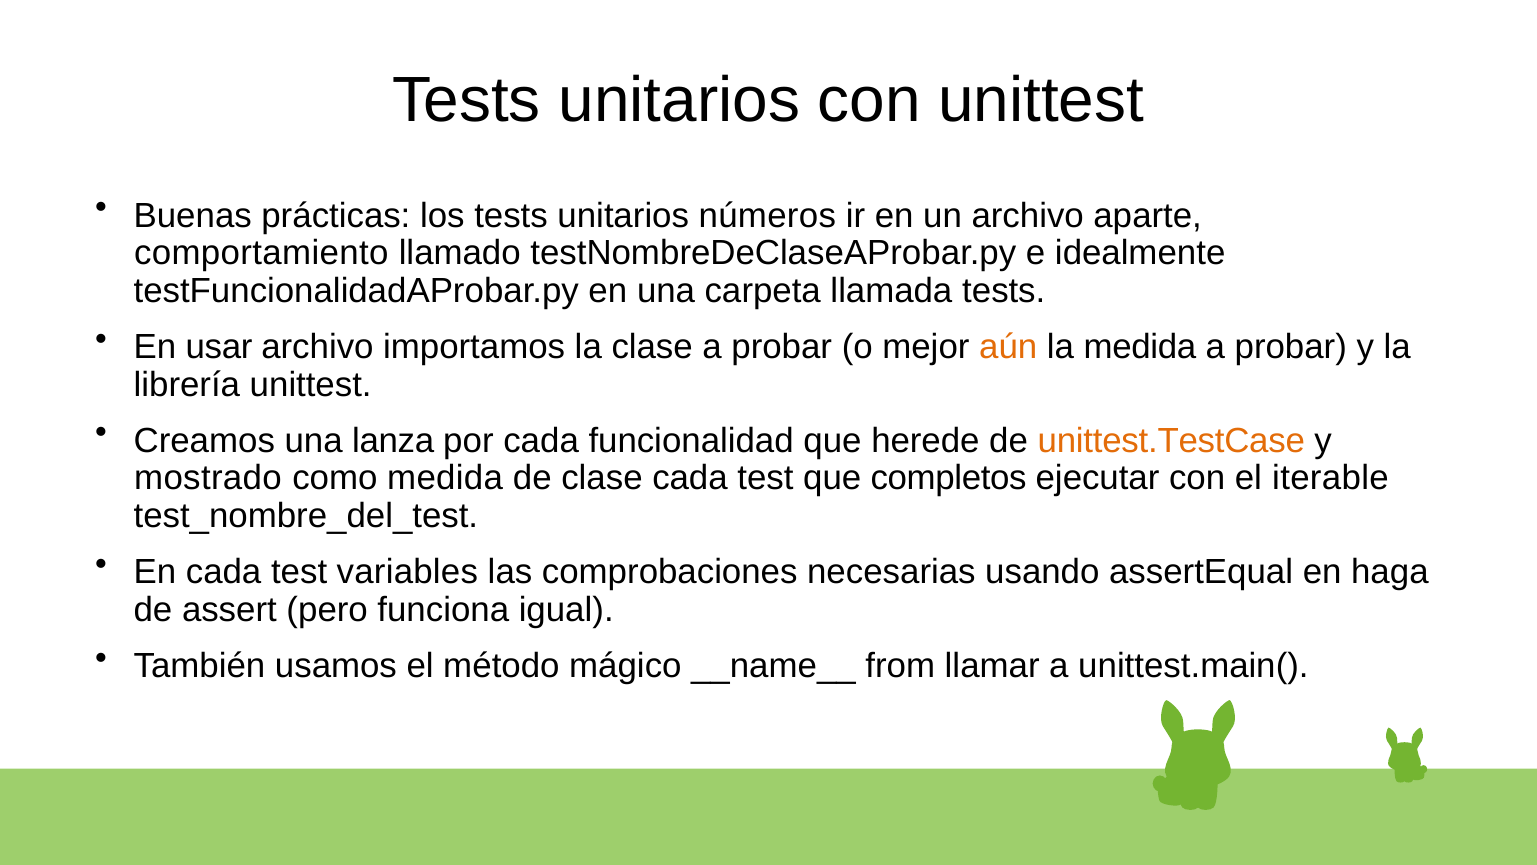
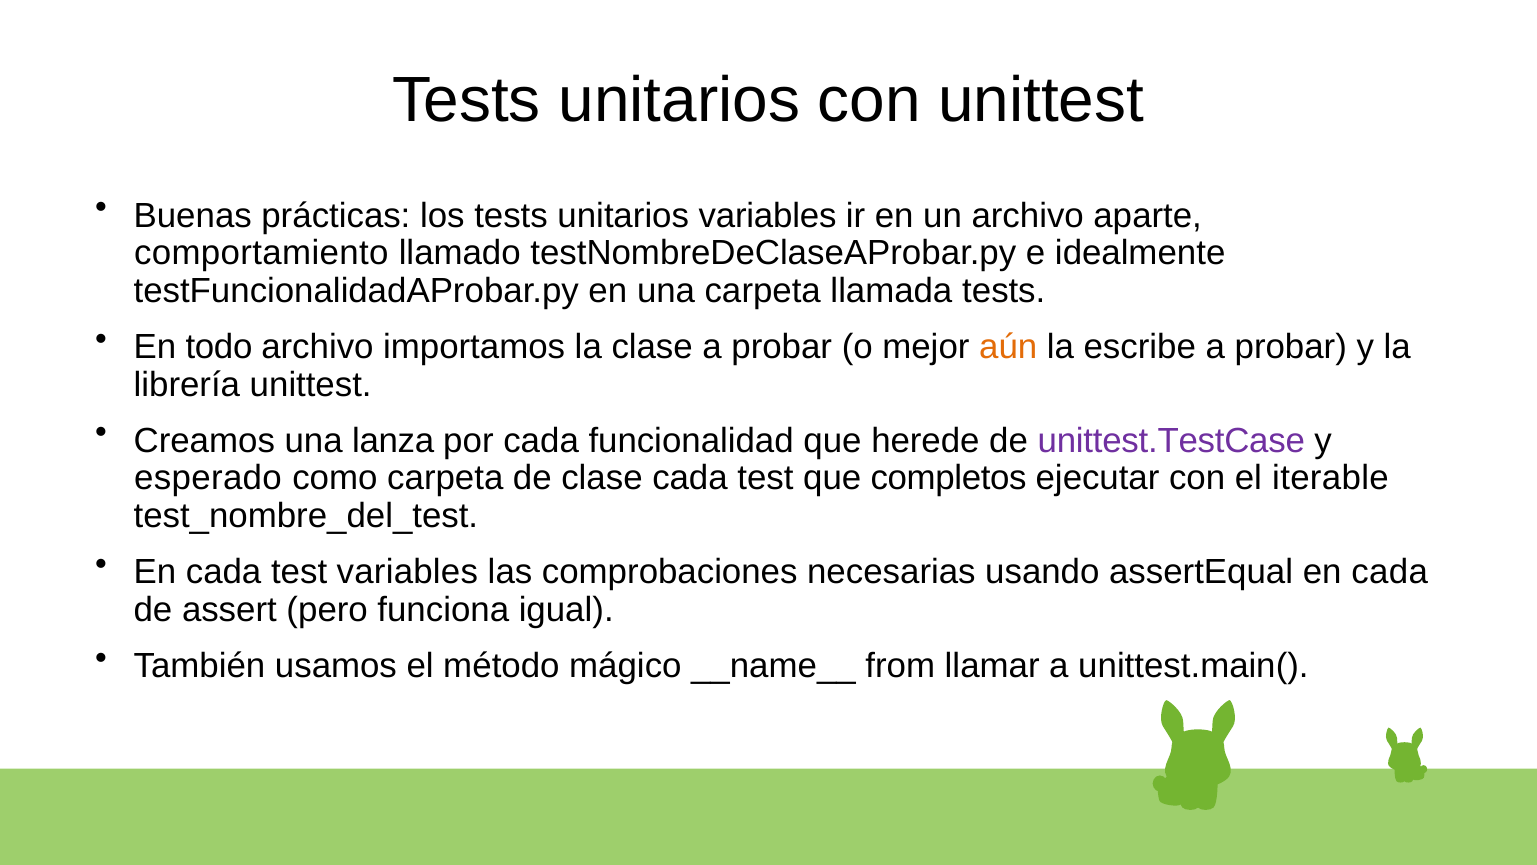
unitarios números: números -> variables
usar: usar -> todo
la medida: medida -> escribe
unittest.TestCase colour: orange -> purple
mostrado: mostrado -> esperado
como medida: medida -> carpeta
assertEqual en haga: haga -> cada
